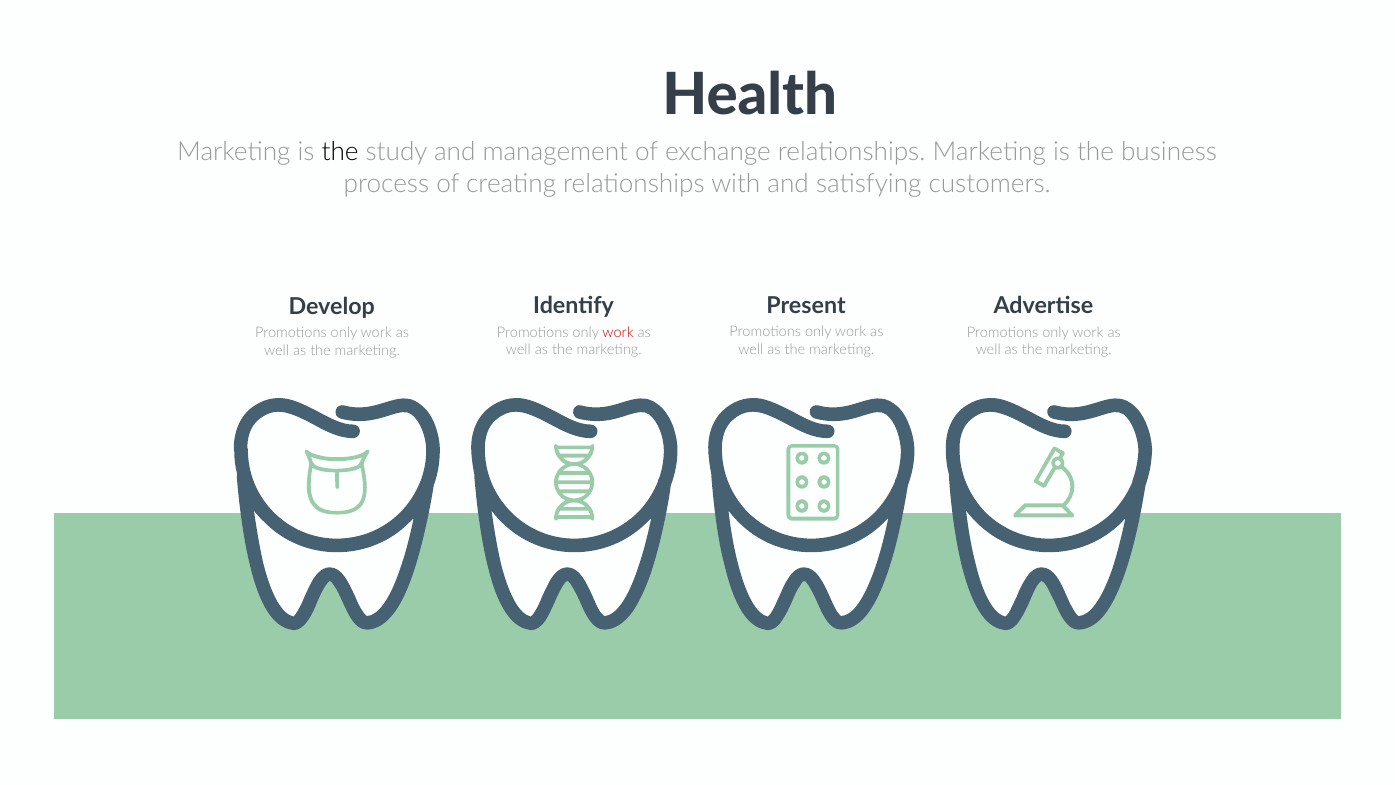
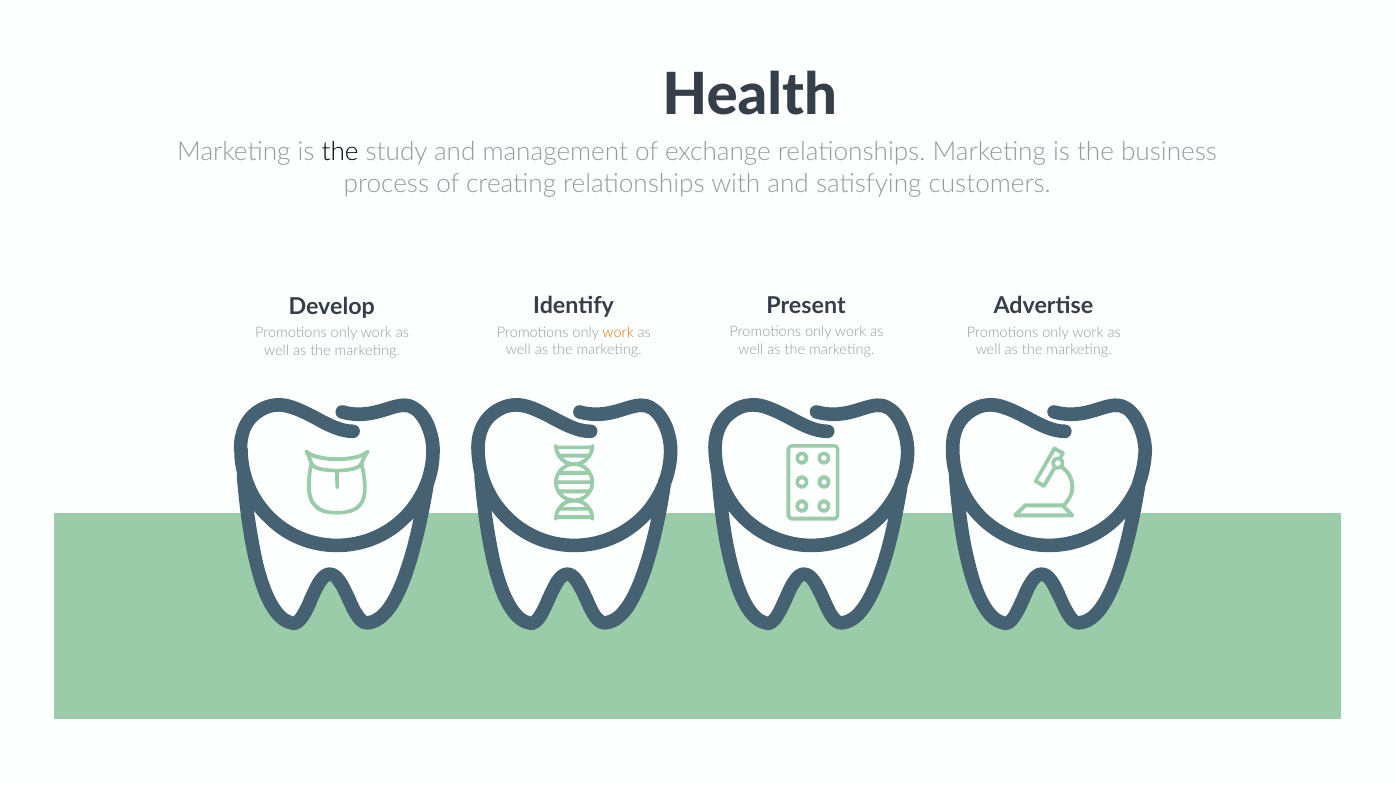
work at (618, 332) colour: red -> orange
